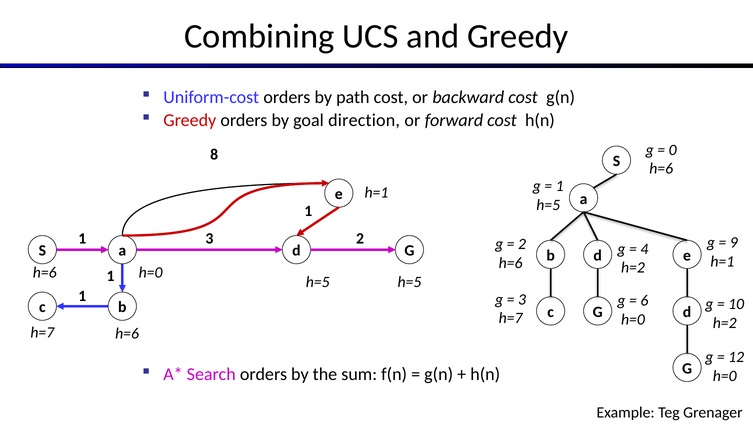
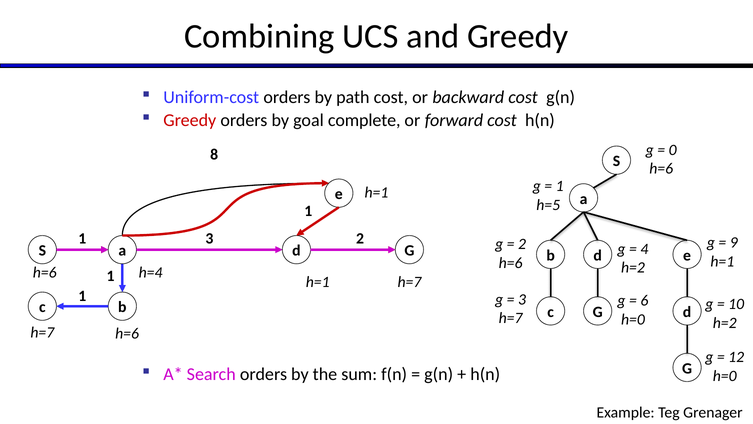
direction: direction -> complete
h=0 at (151, 272): h=0 -> h=4
h=5 at (318, 282): h=5 -> h=1
h=5 at (409, 282): h=5 -> h=7
